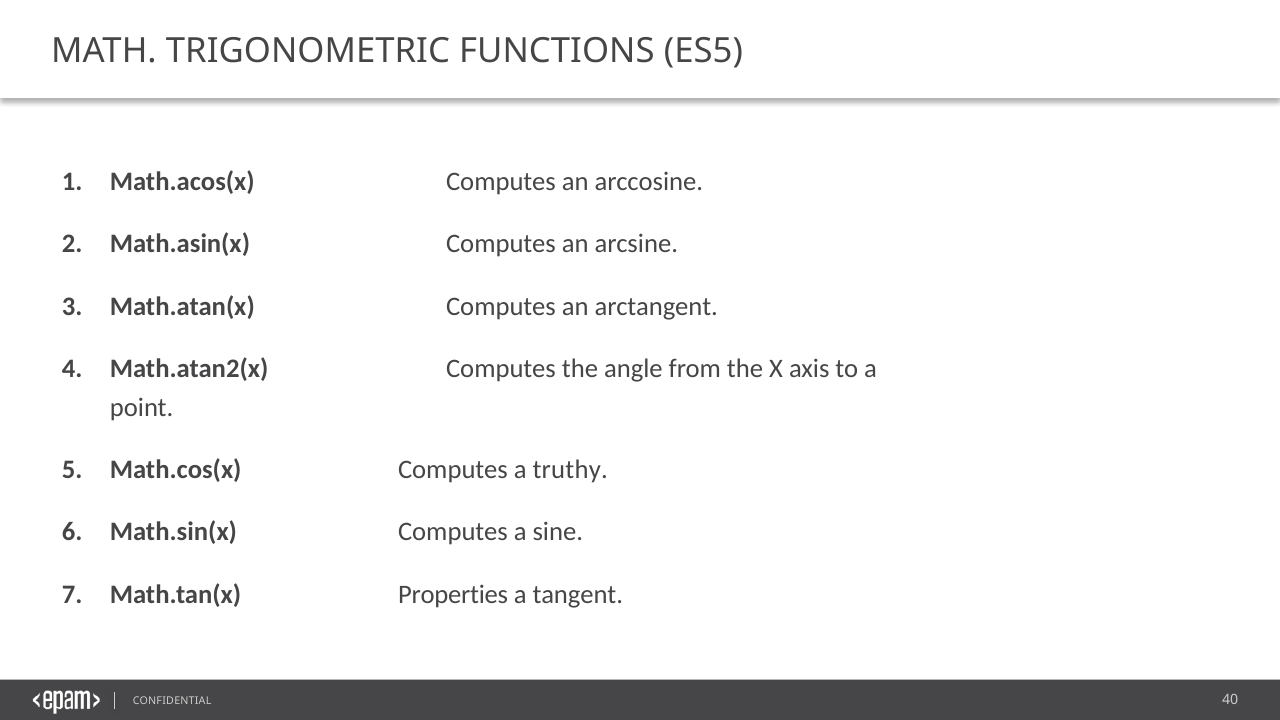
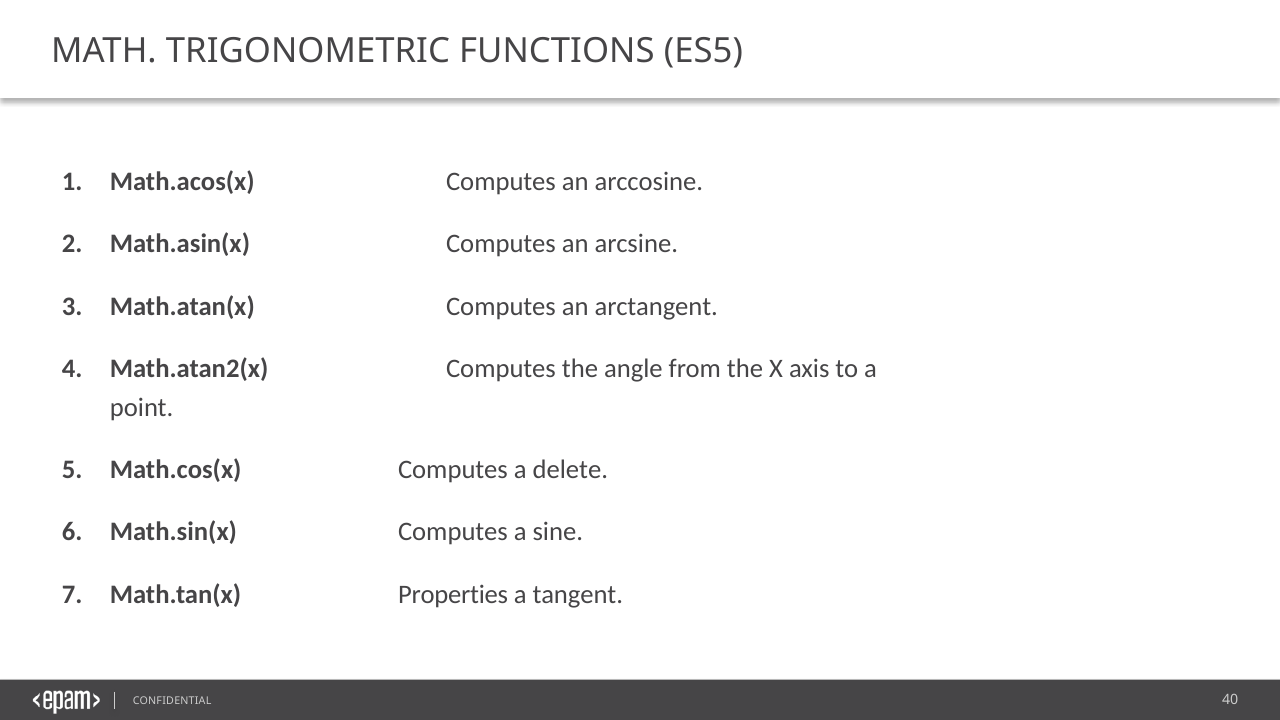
truthy: truthy -> delete
